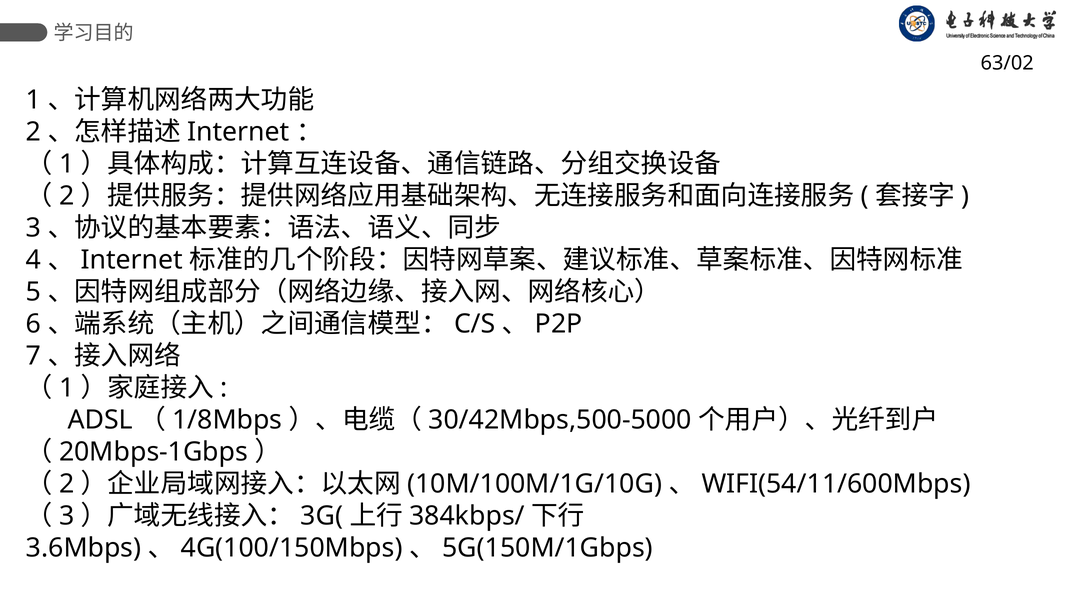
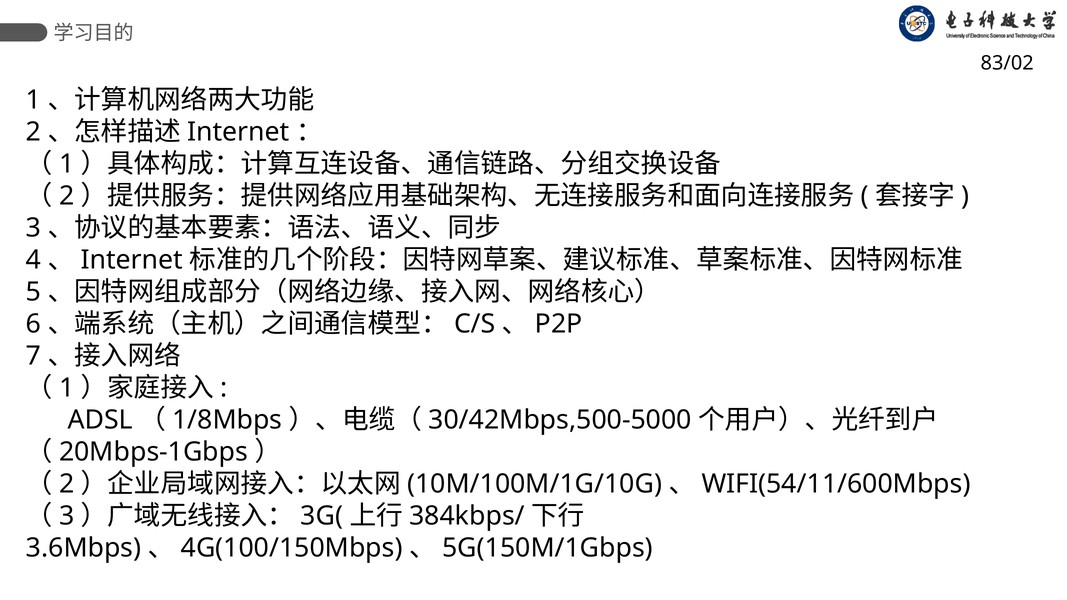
63/02: 63/02 -> 83/02
